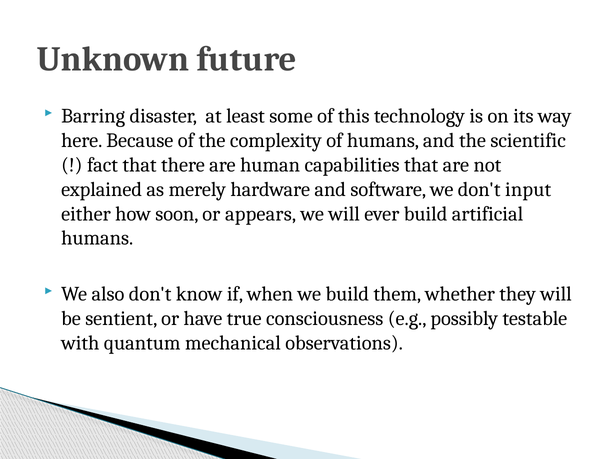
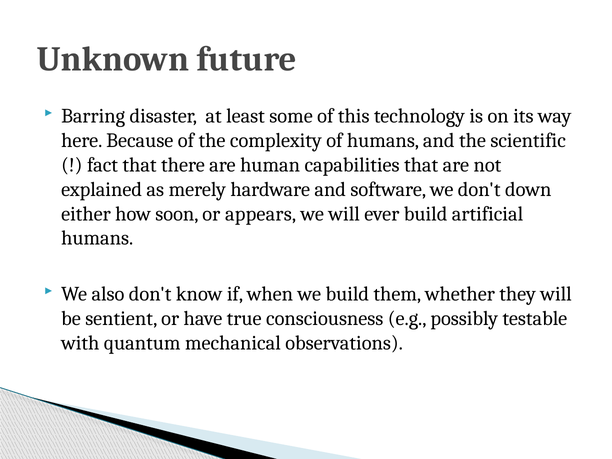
input: input -> down
